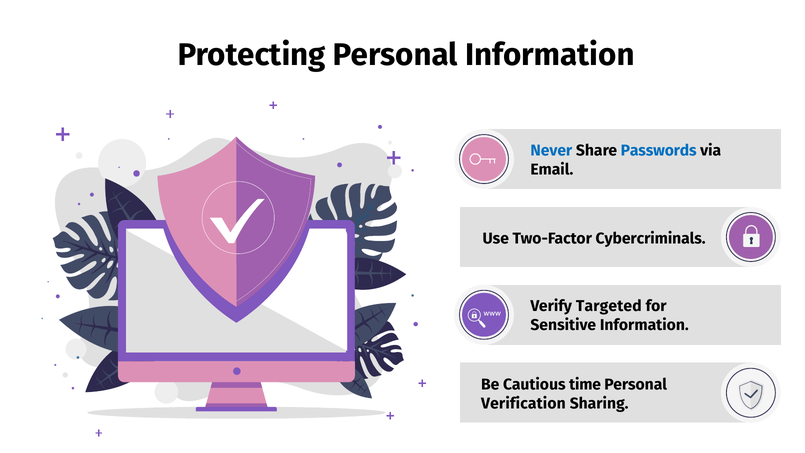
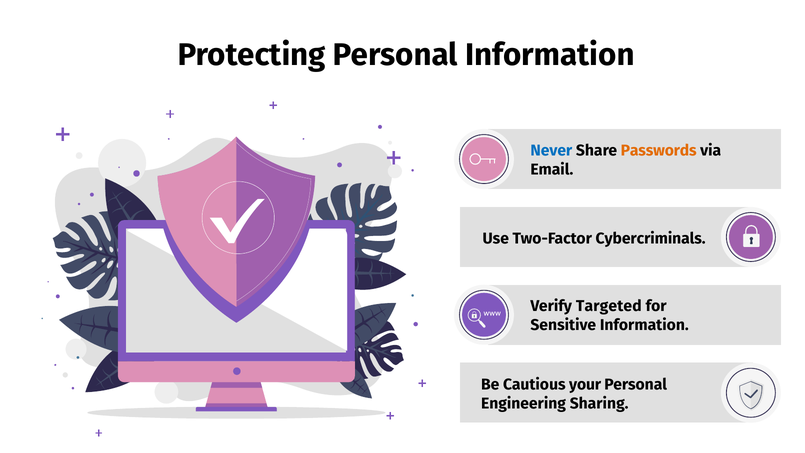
Passwords colour: blue -> orange
time: time -> your
Verification: Verification -> Engineering
